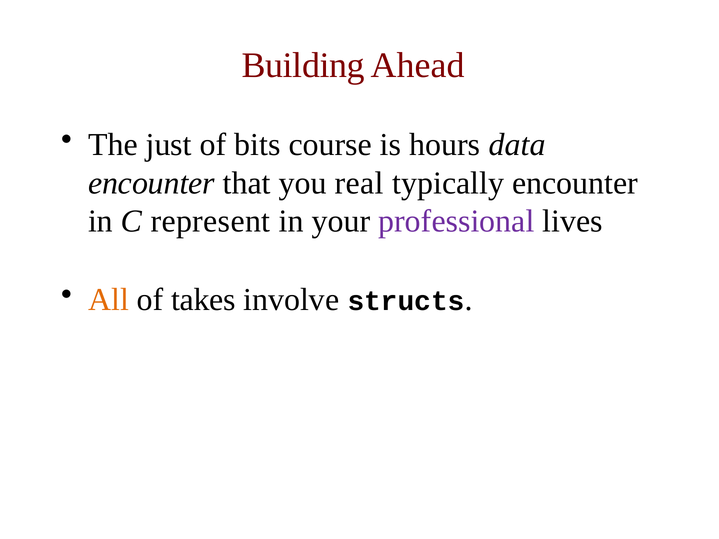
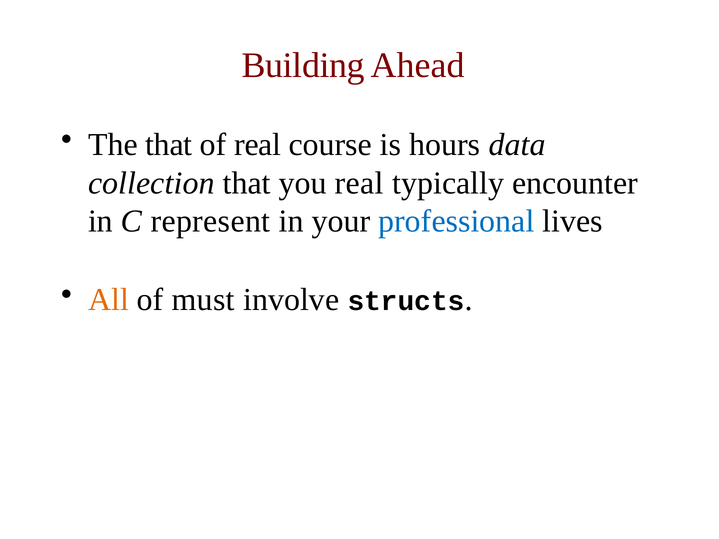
The just: just -> that
of bits: bits -> real
encounter at (151, 183): encounter -> collection
professional colour: purple -> blue
takes: takes -> must
